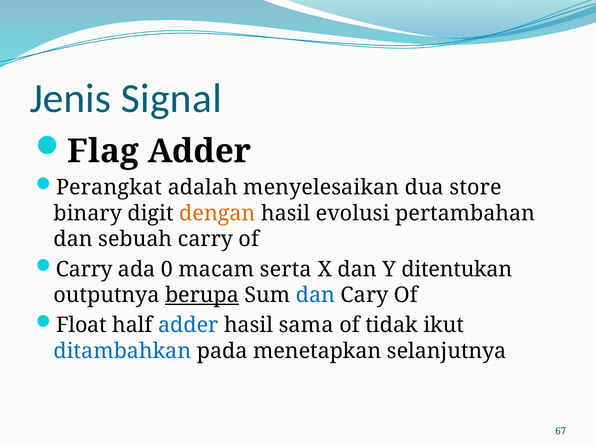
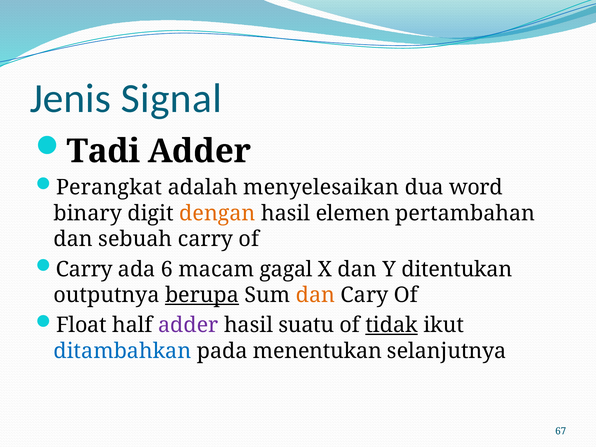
Flag: Flag -> Tadi
store: store -> word
evolusi: evolusi -> elemen
0: 0 -> 6
serta: serta -> gagal
dan at (315, 295) colour: blue -> orange
adder at (188, 325) colour: blue -> purple
sama: sama -> suatu
tidak underline: none -> present
menetapkan: menetapkan -> menentukan
